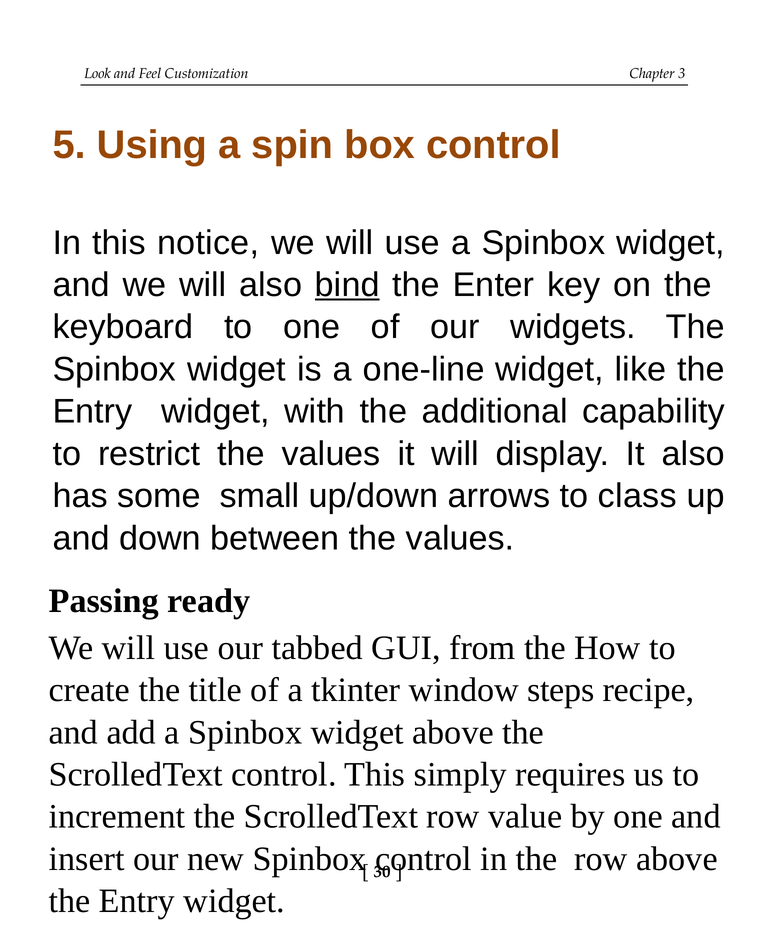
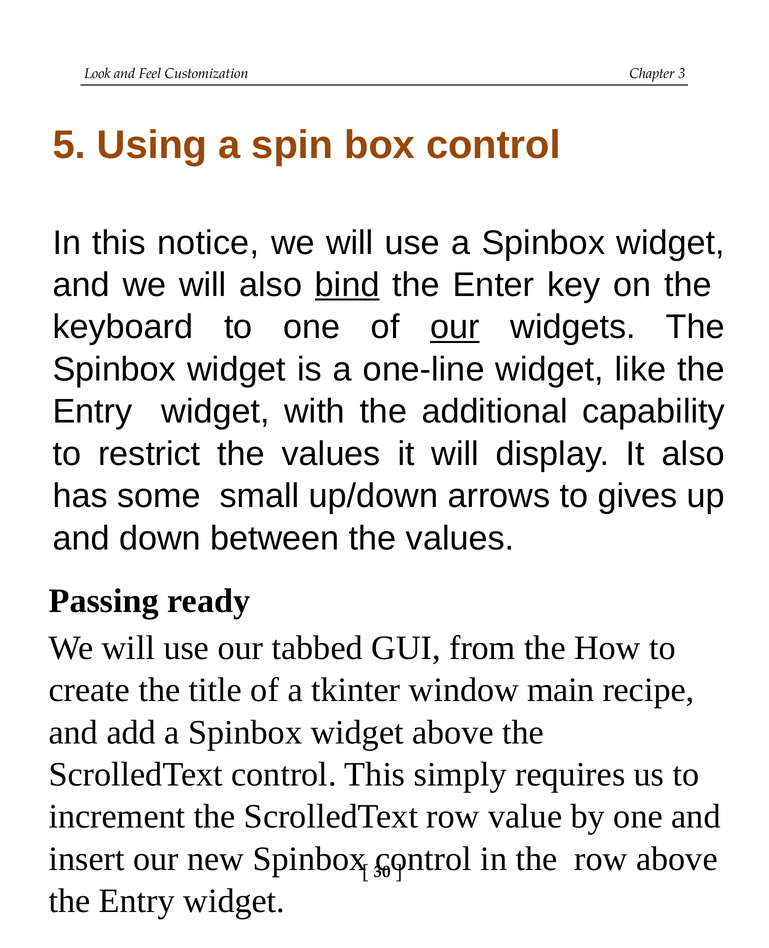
our at (455, 327) underline: none -> present
class: class -> gives
steps: steps -> main
